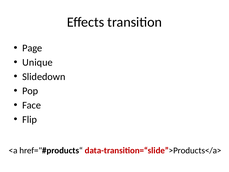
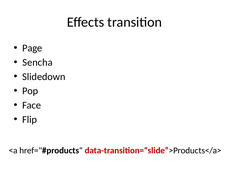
Unique: Unique -> Sencha
